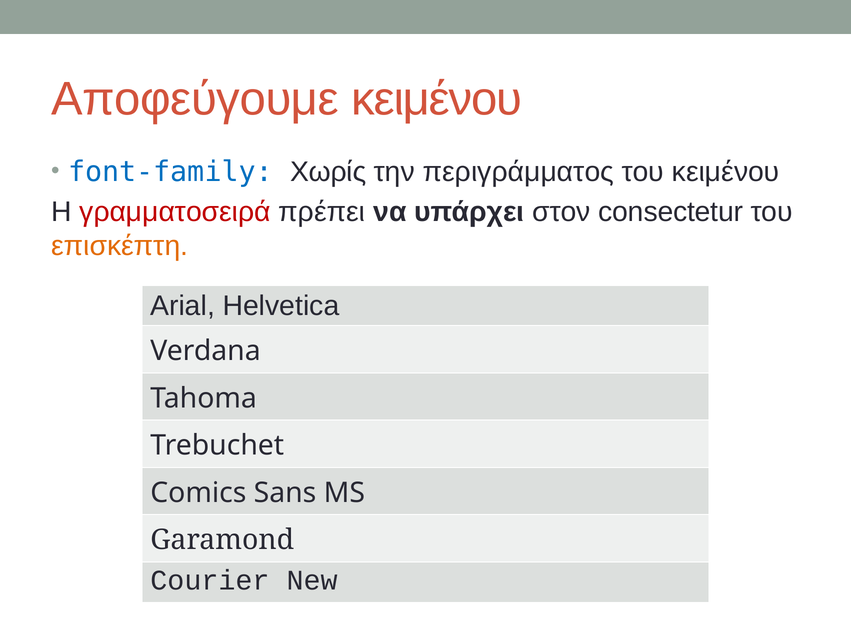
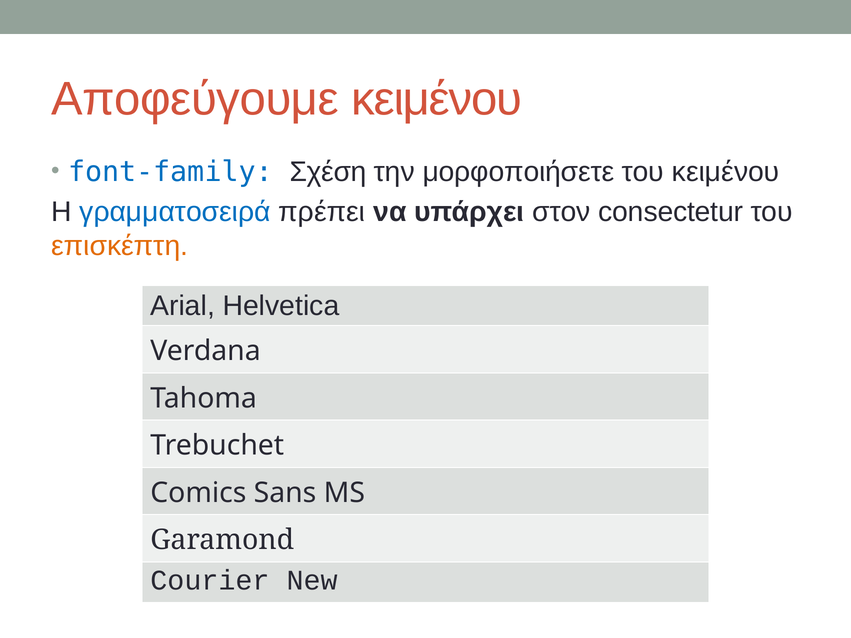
Χωρίς: Χωρίς -> Σχέση
περιγράμματος: περιγράμματος -> μορφοποιήσετε
γραμματοσειρά colour: red -> blue
